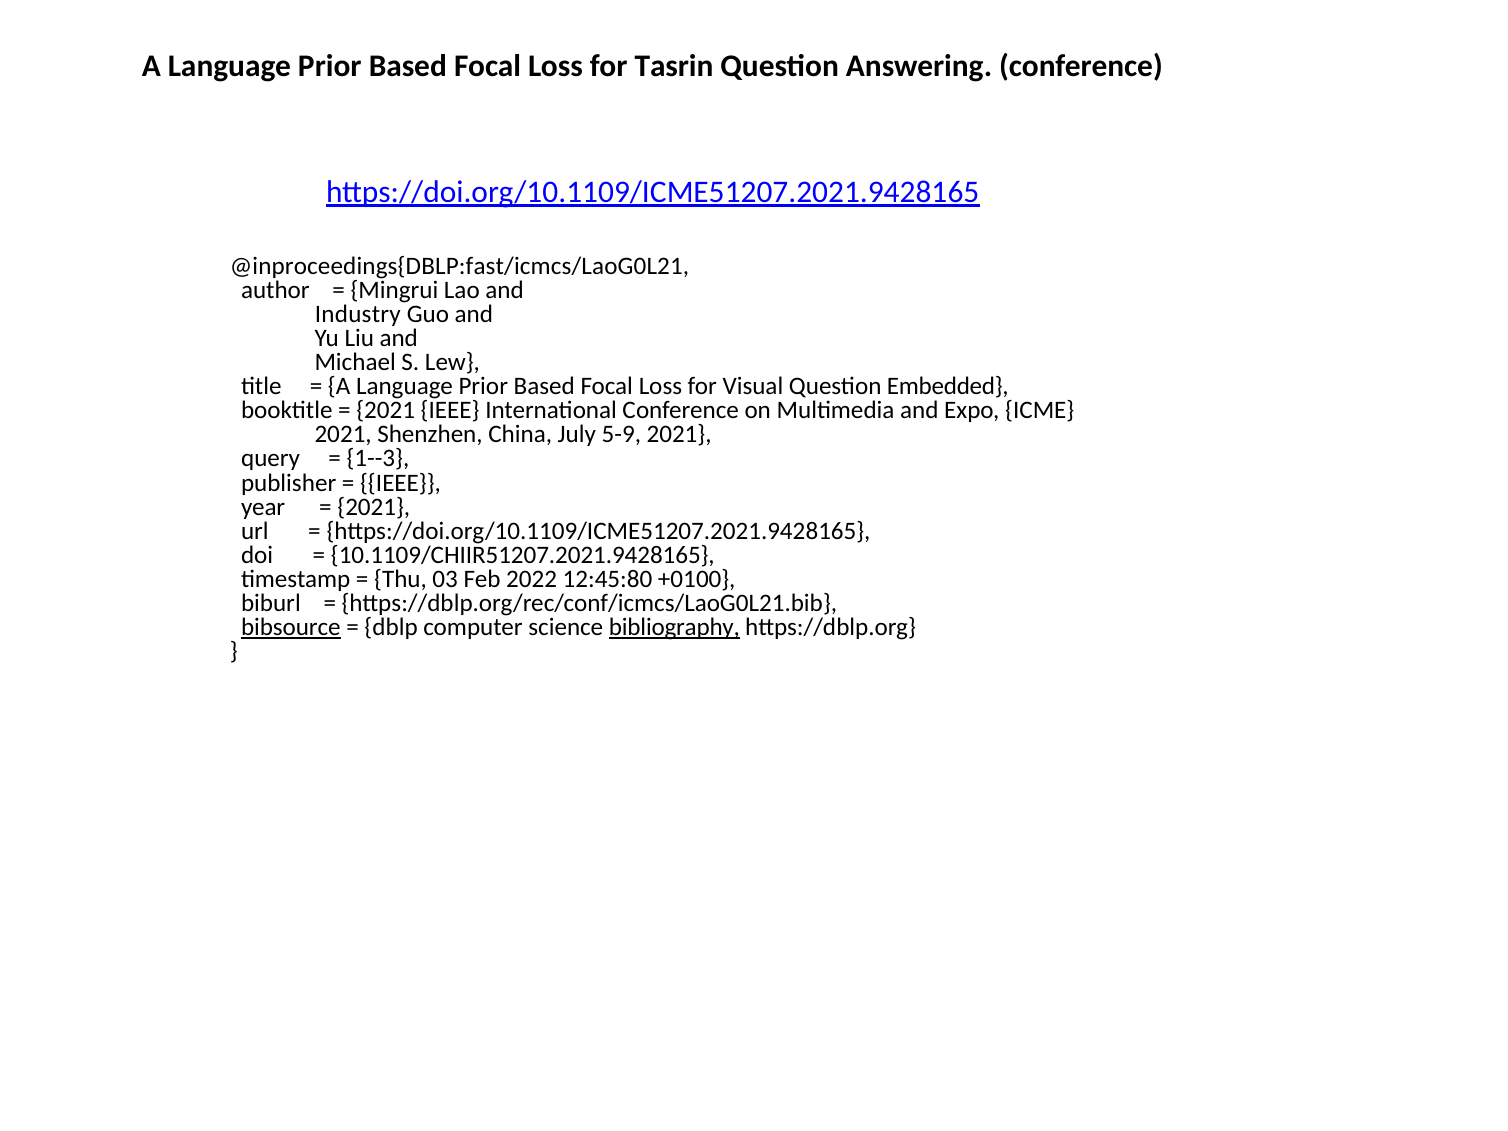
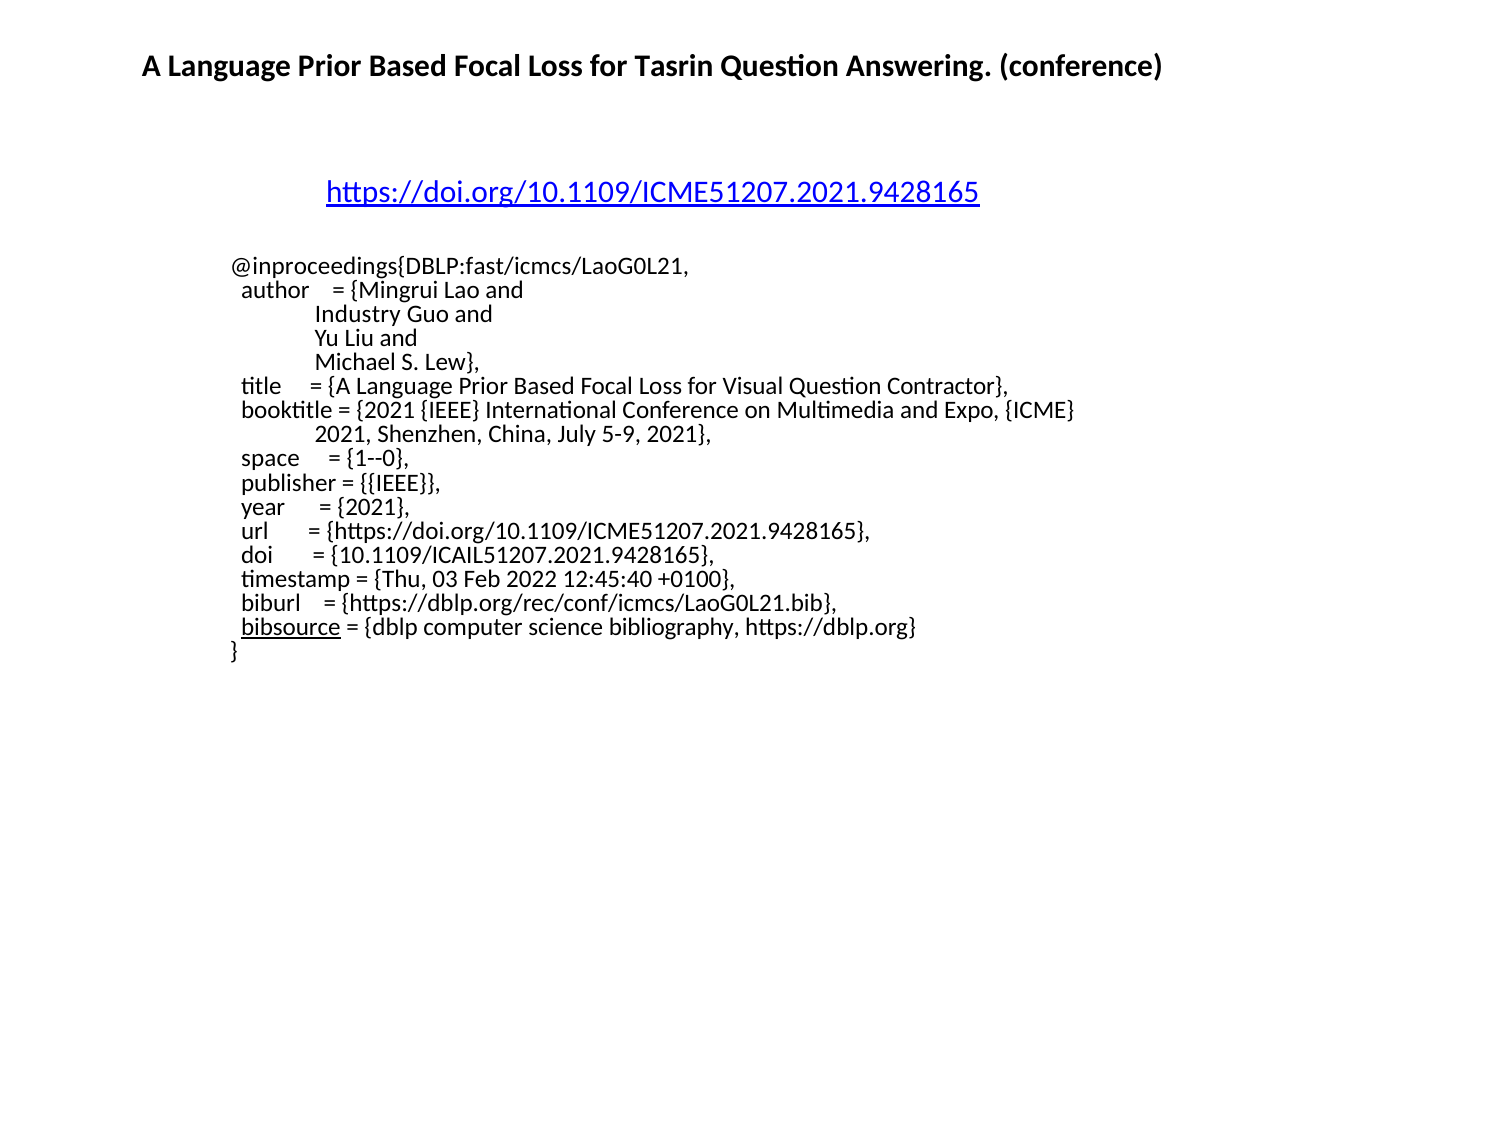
Embedded: Embedded -> Contractor
query: query -> space
1--3: 1--3 -> 1--0
10.1109/CHIIR51207.2021.9428165: 10.1109/CHIIR51207.2021.9428165 -> 10.1109/ICAIL51207.2021.9428165
12:45:80: 12:45:80 -> 12:45:40
bibliography underline: present -> none
